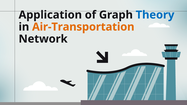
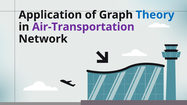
Air-Transportation colour: orange -> purple
